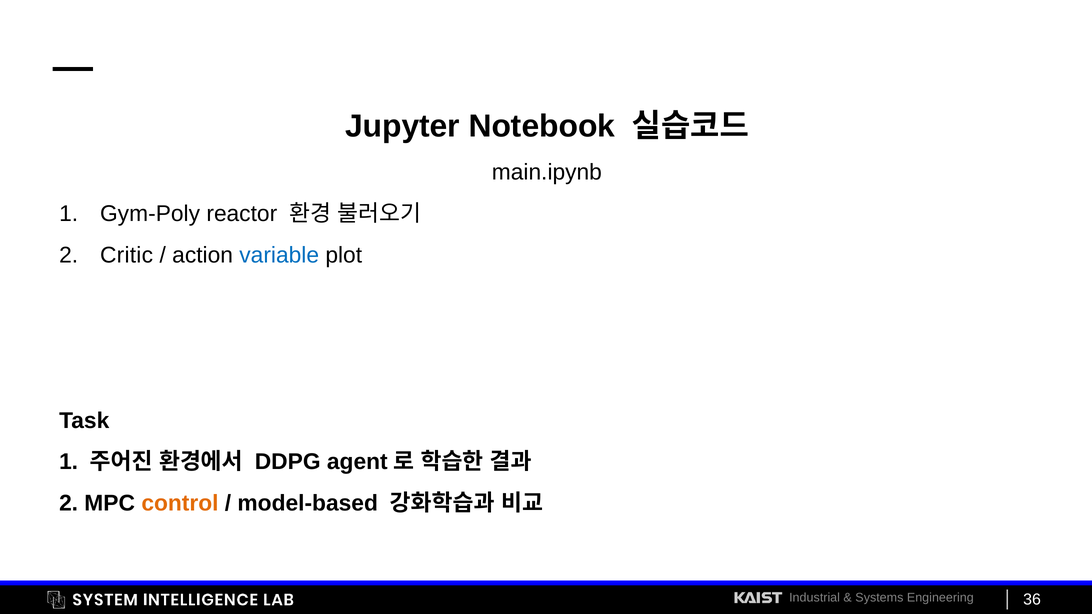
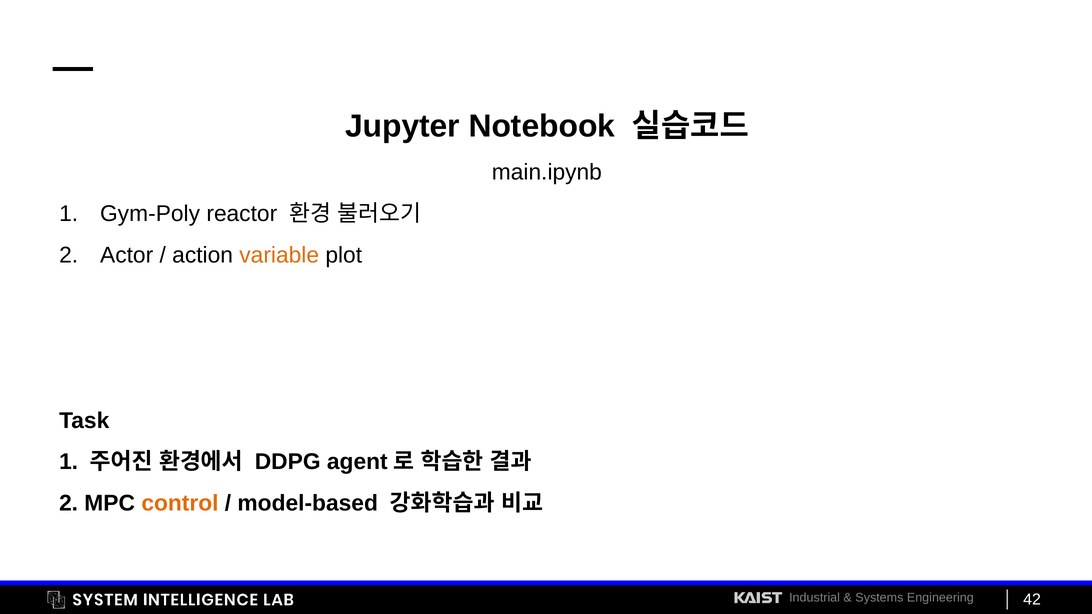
Critic: Critic -> Actor
variable colour: blue -> orange
36: 36 -> 42
